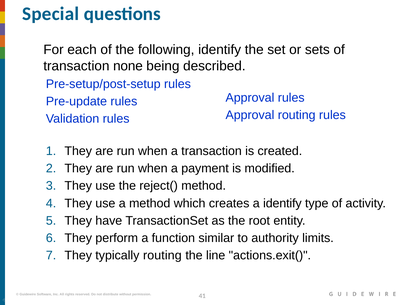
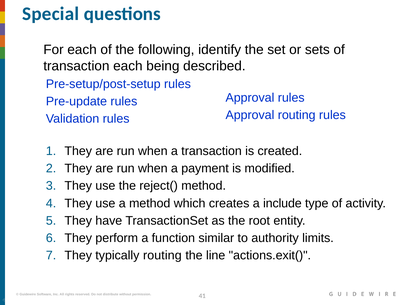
transaction none: none -> each
a identify: identify -> include
